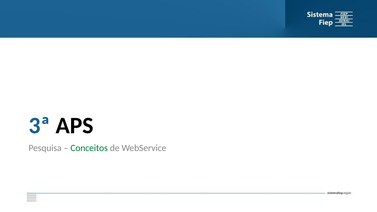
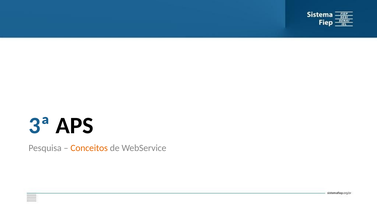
Conceitos colour: green -> orange
